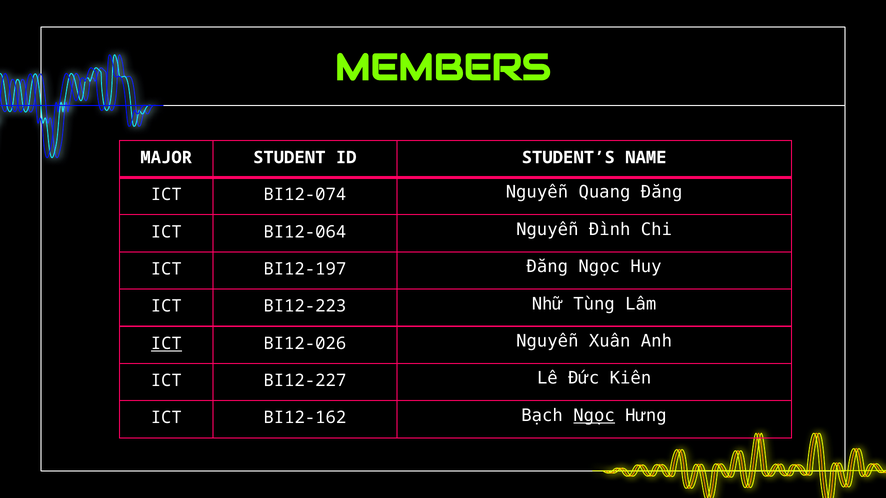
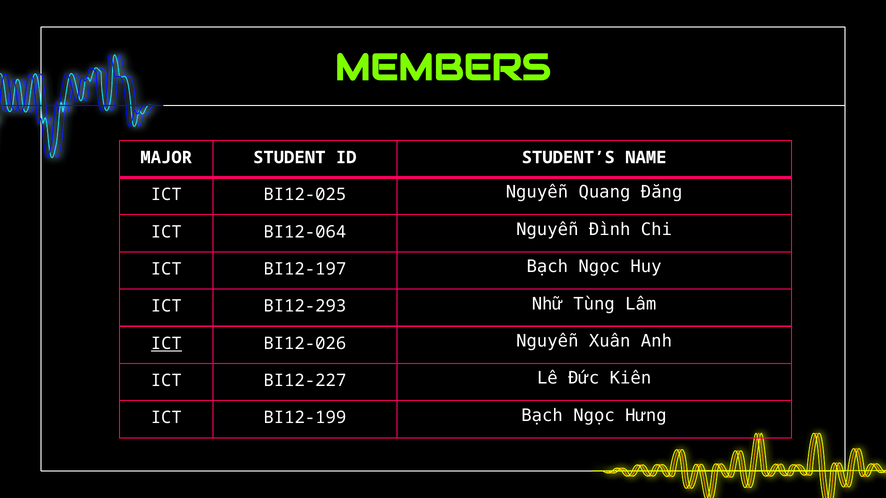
BI12-074: BI12-074 -> BI12-025
BI12-197 Đăng: Đăng -> Bạch
BI12-223: BI12-223 -> BI12-293
BI12-162: BI12-162 -> BI12-199
Ngọc at (594, 416) underline: present -> none
